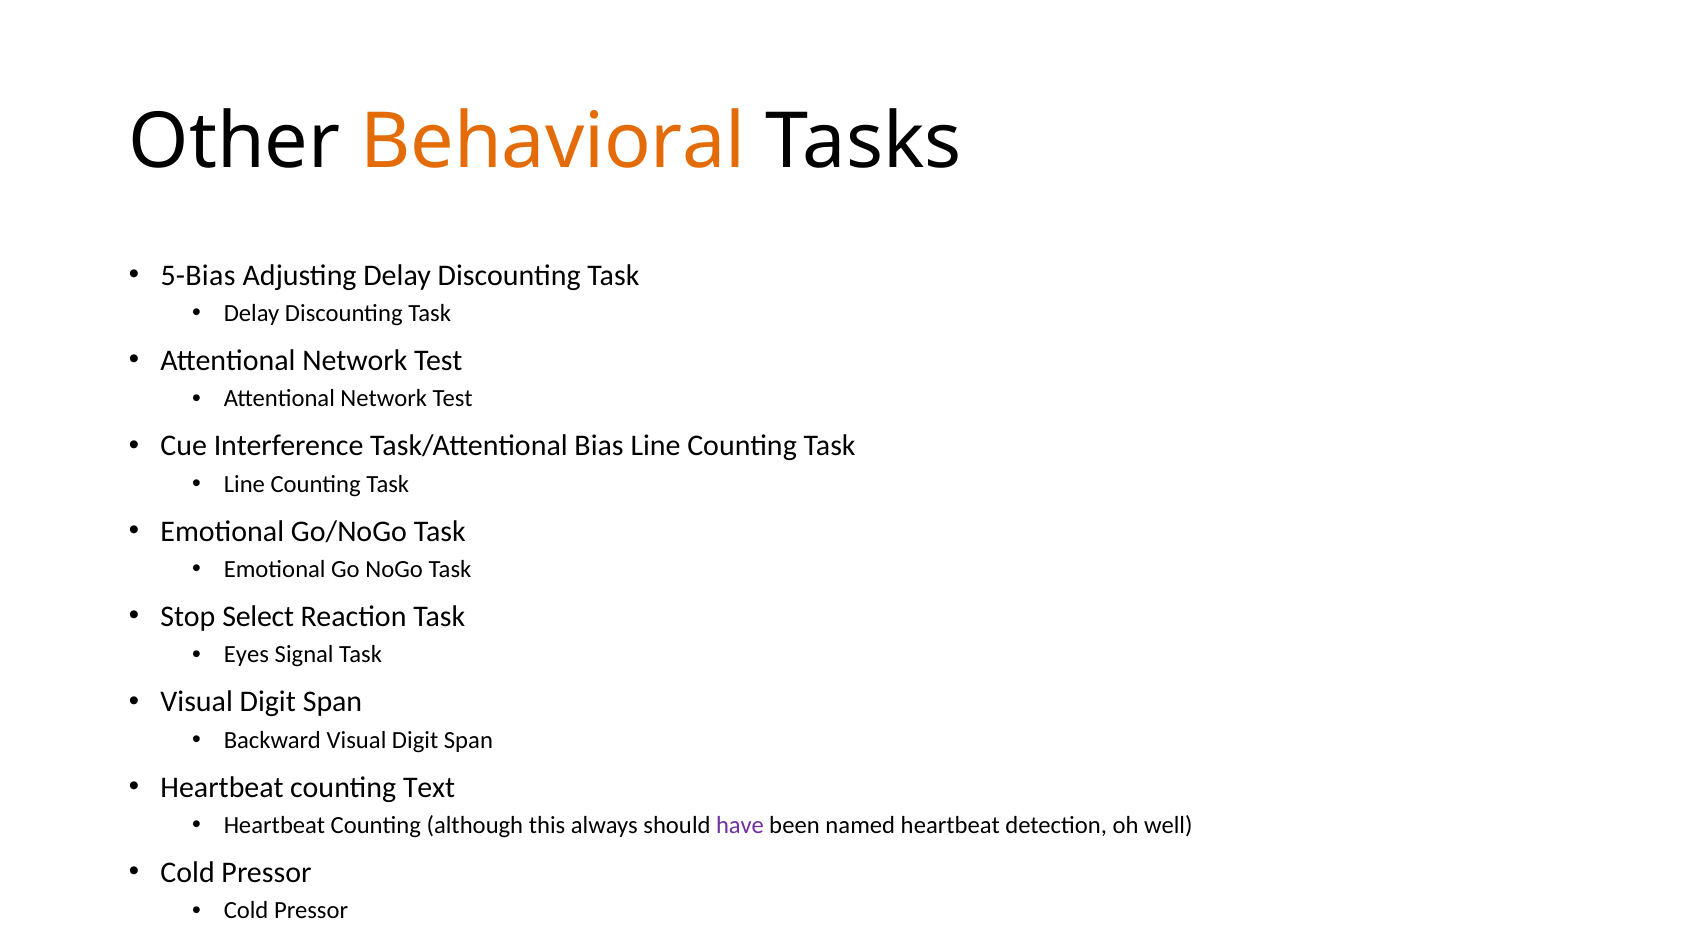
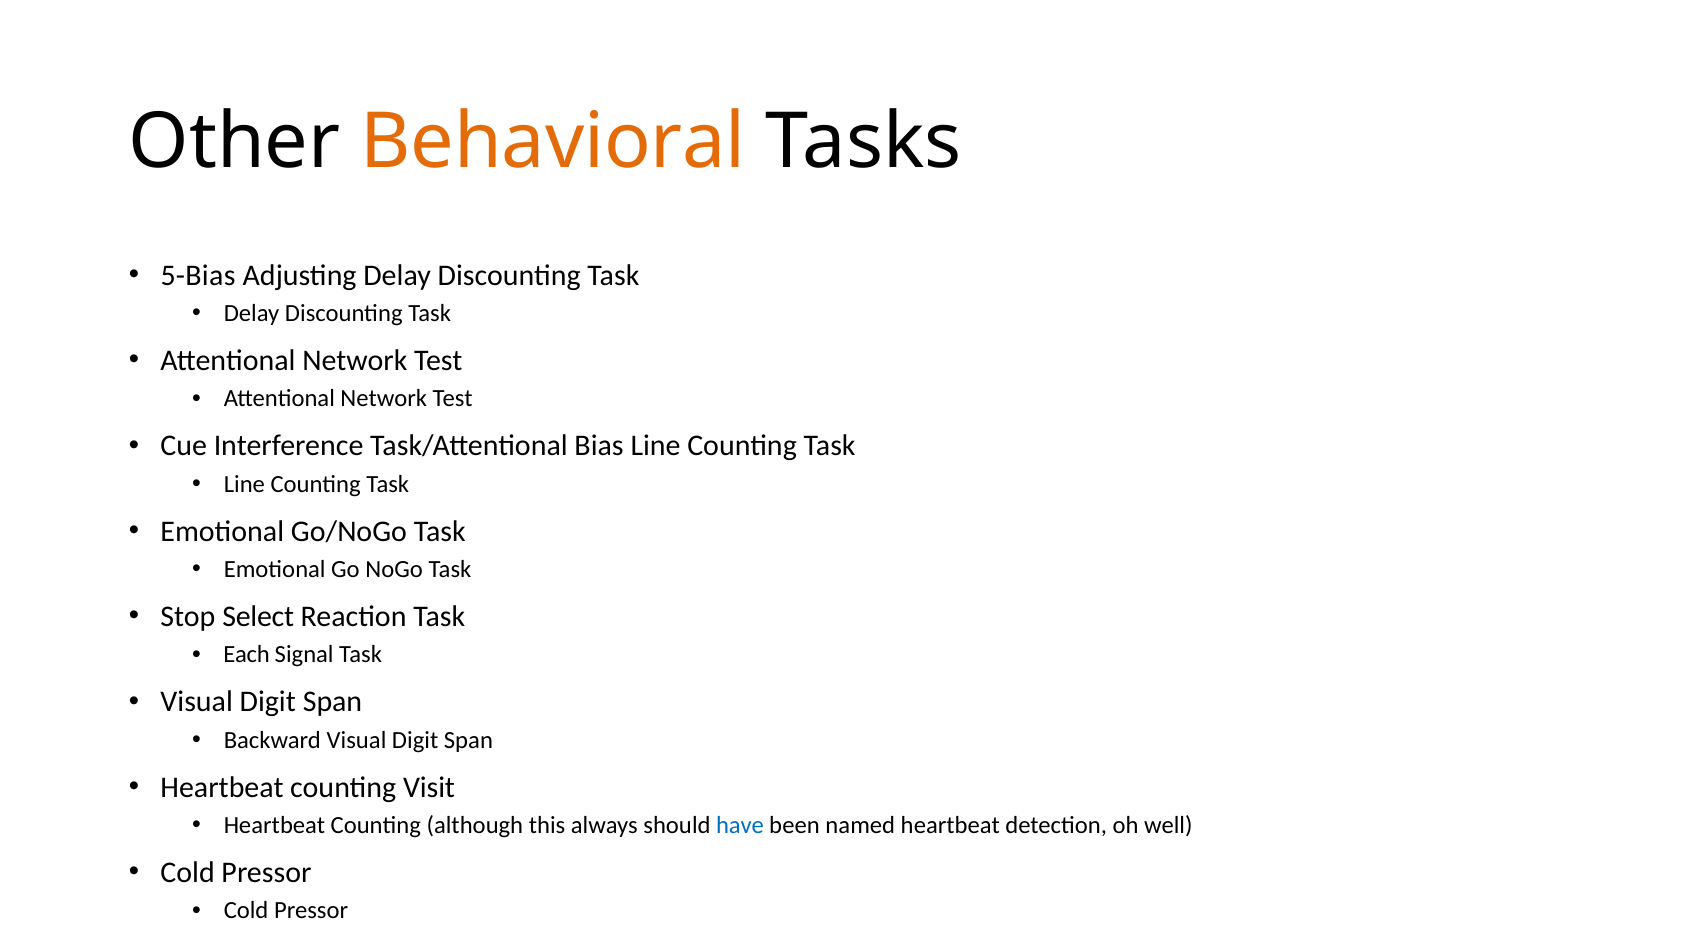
Eyes: Eyes -> Each
Text: Text -> Visit
have colour: purple -> blue
